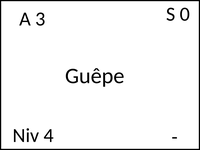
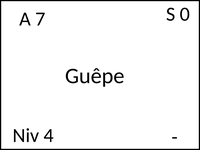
3: 3 -> 7
